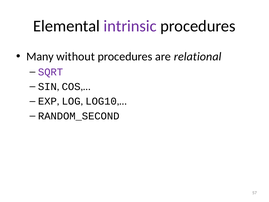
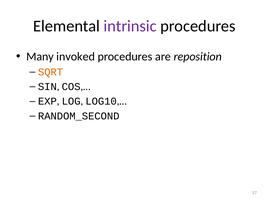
without: without -> invoked
relational: relational -> reposition
SQRT colour: purple -> orange
